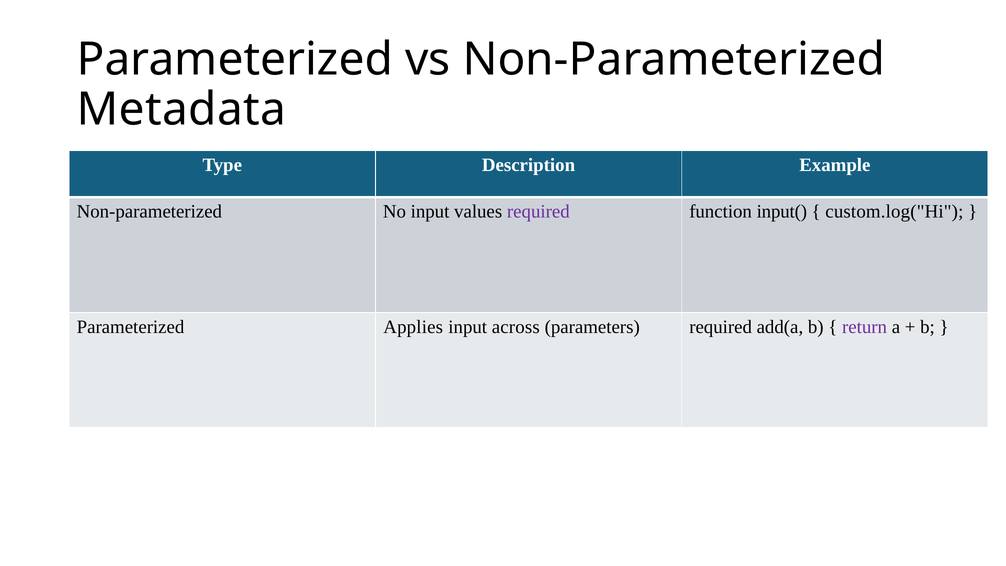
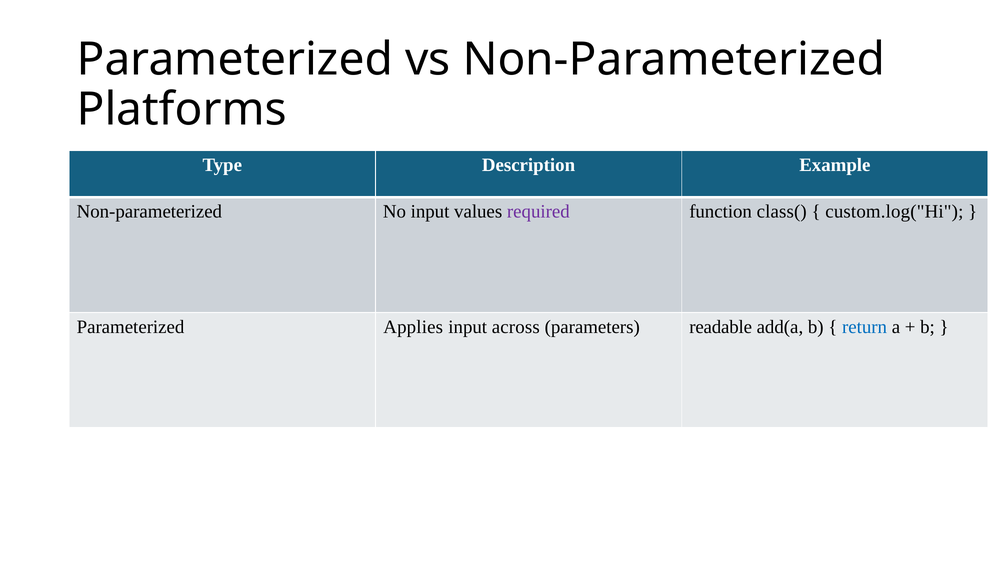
Metadata: Metadata -> Platforms
input(: input( -> class(
parameters required: required -> readable
return colour: purple -> blue
